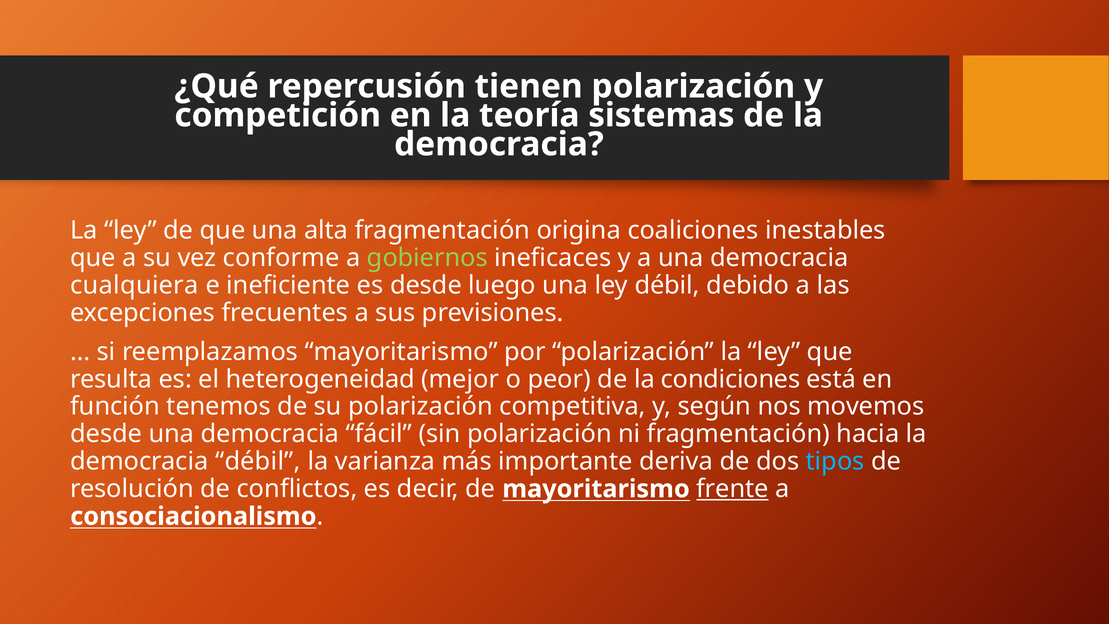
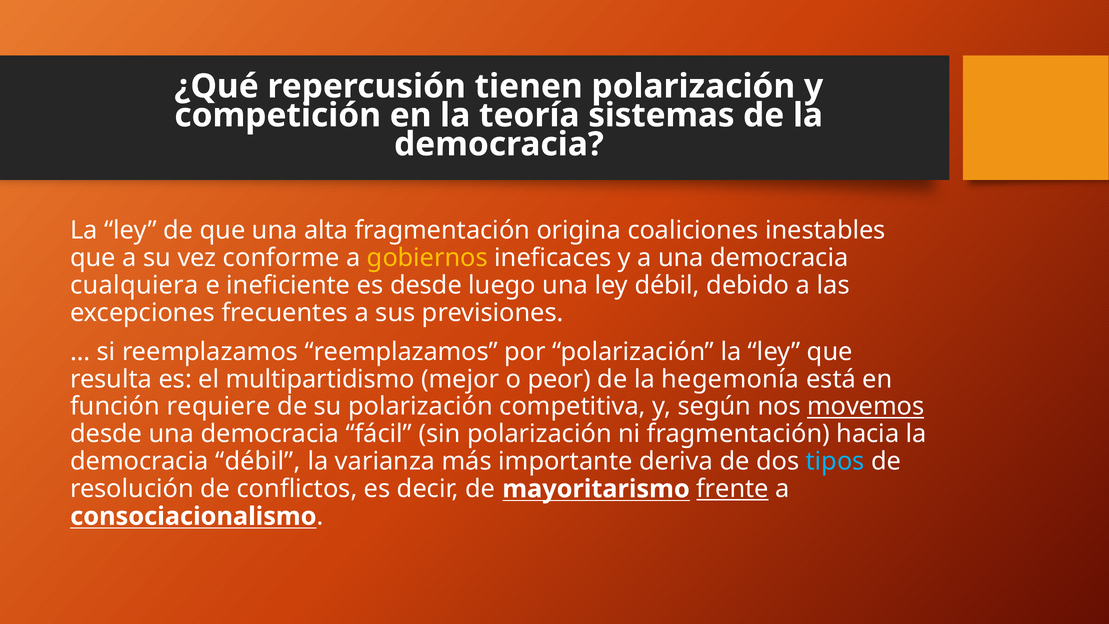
gobiernos colour: light green -> yellow
reemplazamos mayoritarismo: mayoritarismo -> reemplazamos
heterogeneidad: heterogeneidad -> multipartidismo
condiciones: condiciones -> hegemonía
tenemos: tenemos -> requiere
movemos underline: none -> present
